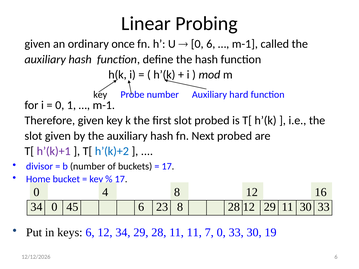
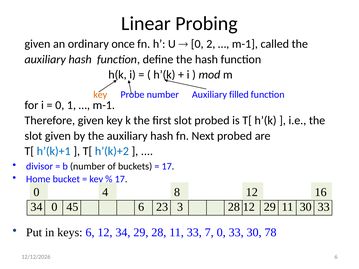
0 6: 6 -> 2
key at (100, 95) colour: black -> orange
hard: hard -> filled
h’(k)+1 colour: purple -> blue
23 8: 8 -> 3
11 11: 11 -> 33
19: 19 -> 78
